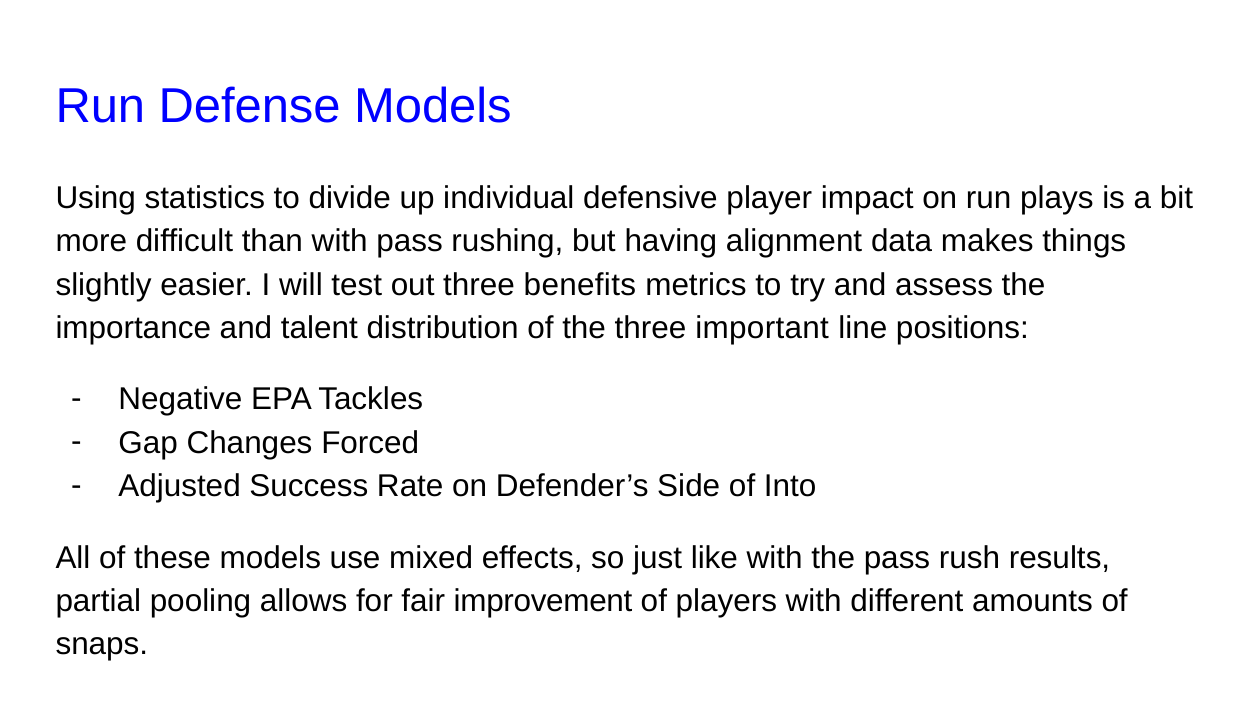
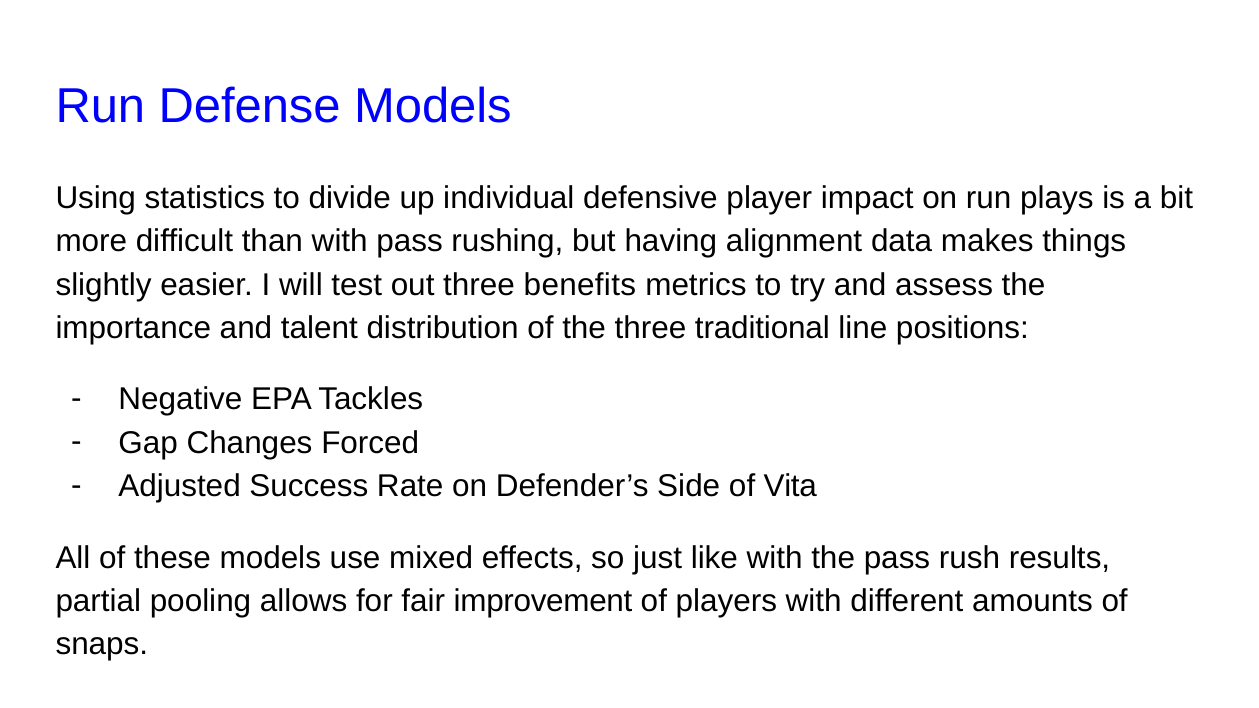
important: important -> traditional
Into: Into -> Vita
